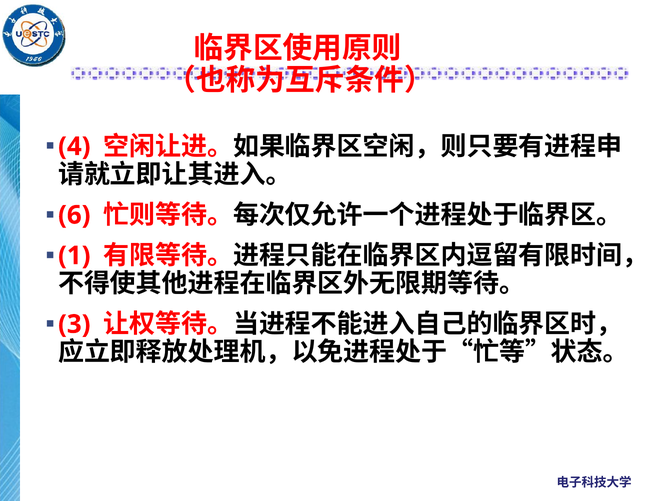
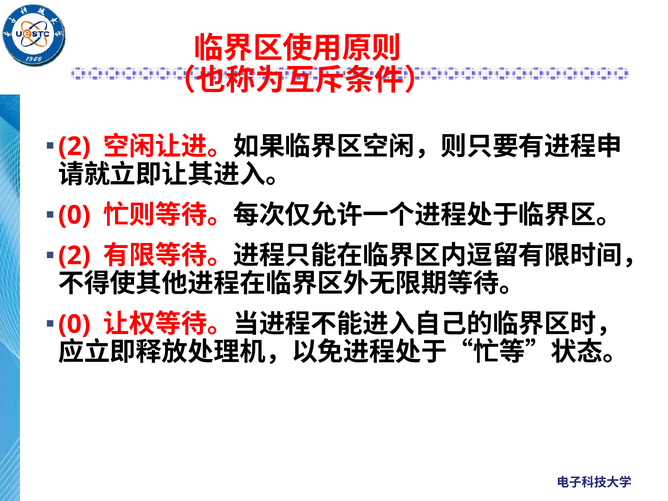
4 at (74, 146): 4 -> 2
6 at (74, 215): 6 -> 0
1 at (74, 256): 1 -> 2
3 at (74, 324): 3 -> 0
